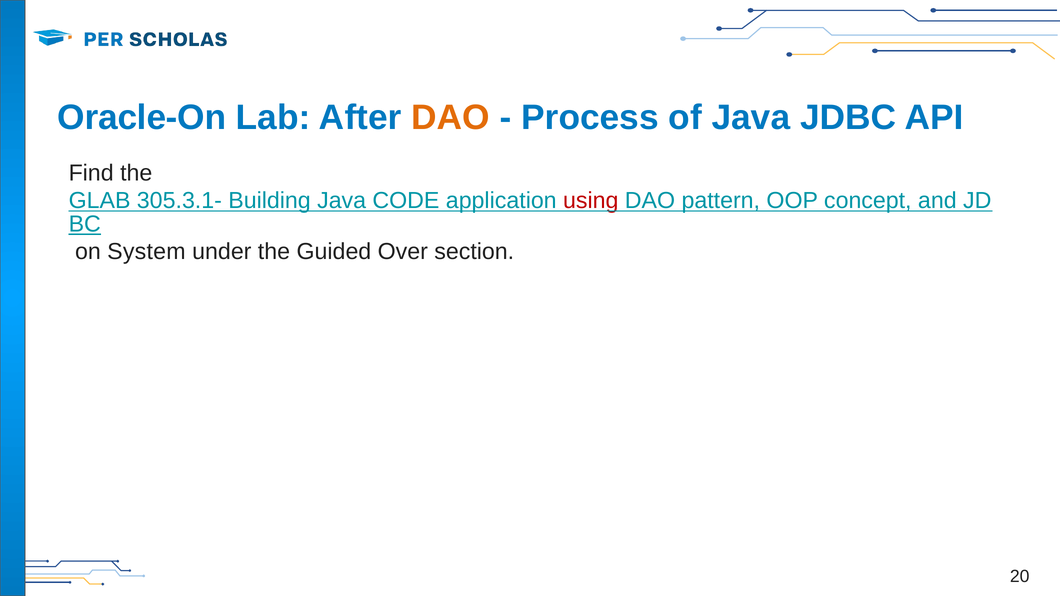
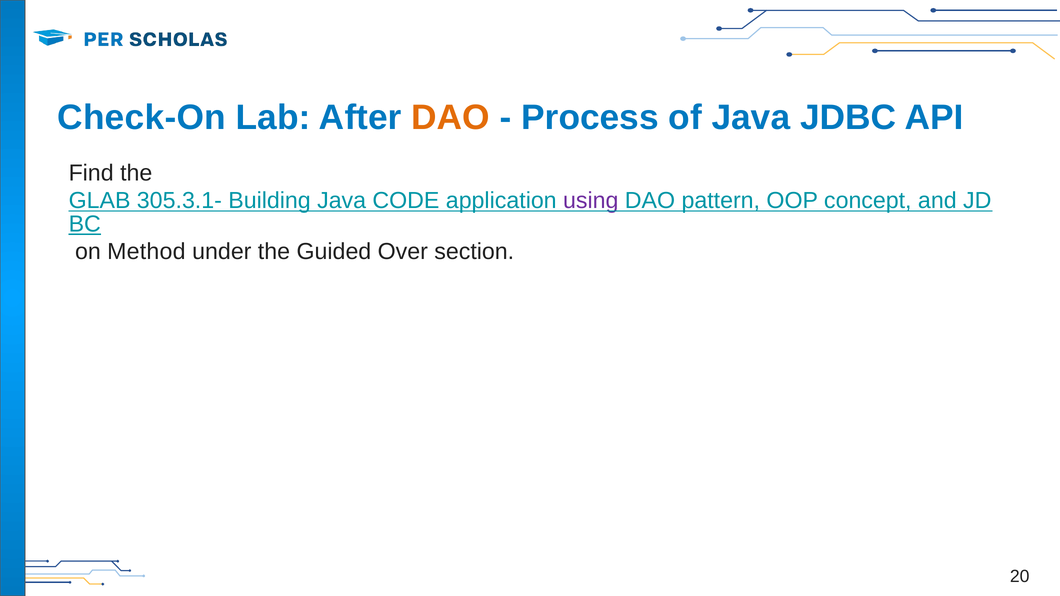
Oracle-On: Oracle-On -> Check-On
using colour: red -> purple
System: System -> Method
